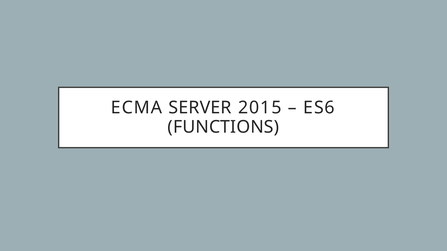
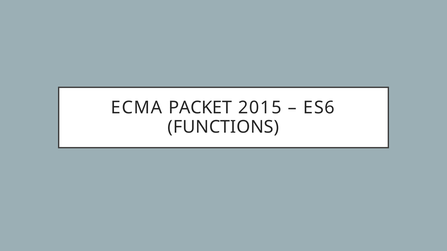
SERVER: SERVER -> PACKET
